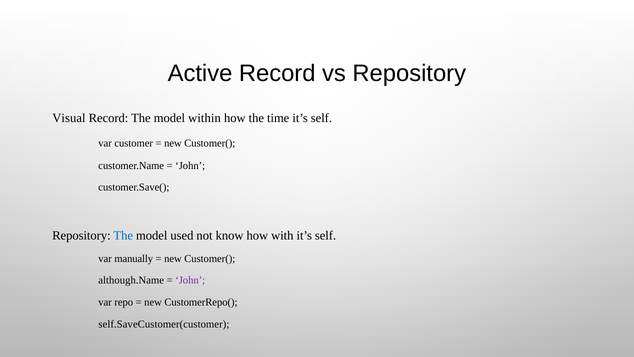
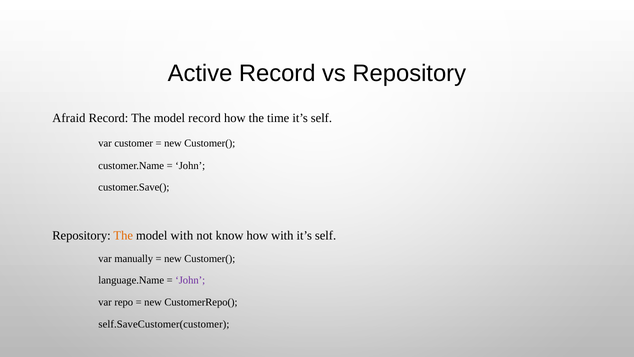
Visual: Visual -> Afraid
model within: within -> record
The at (123, 236) colour: blue -> orange
model used: used -> with
although.Name: although.Name -> language.Name
